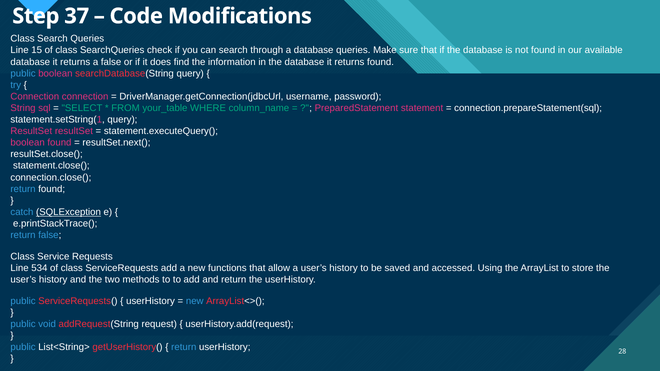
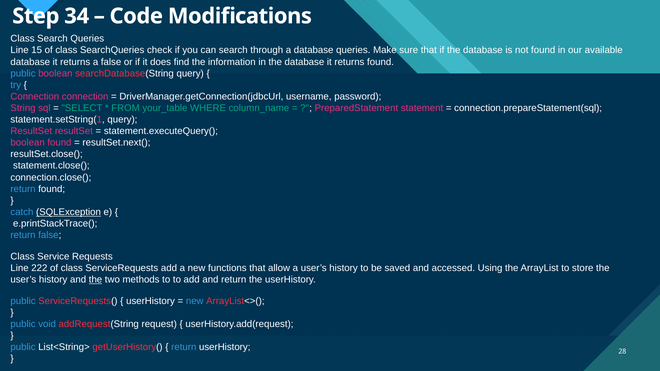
37: 37 -> 34
534: 534 -> 222
the at (96, 280) underline: none -> present
